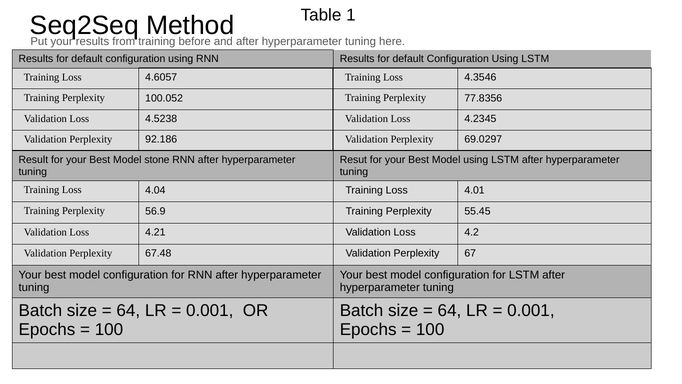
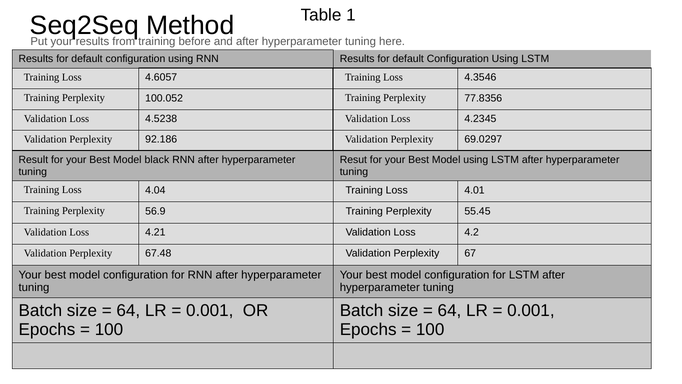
stone: stone -> black
